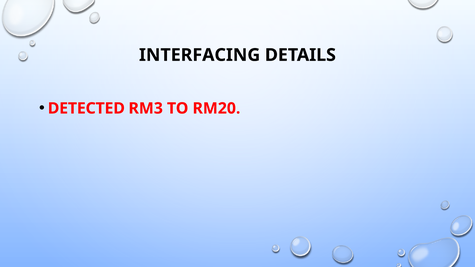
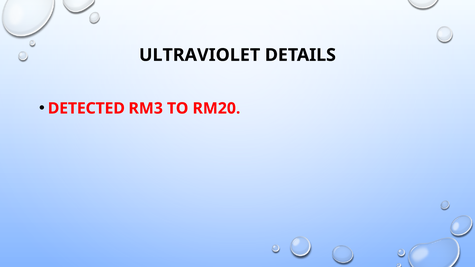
INTERFACING: INTERFACING -> ULTRAVIOLET
